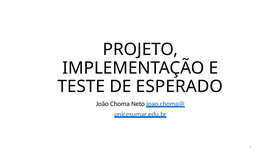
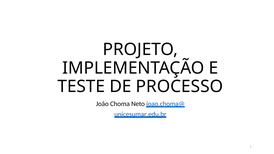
ESPERADO: ESPERADO -> PROCESSO
